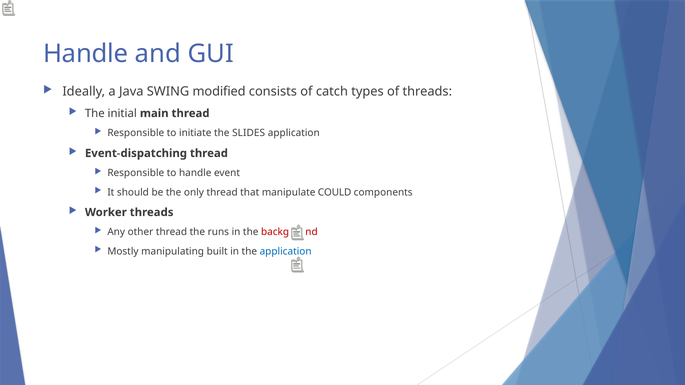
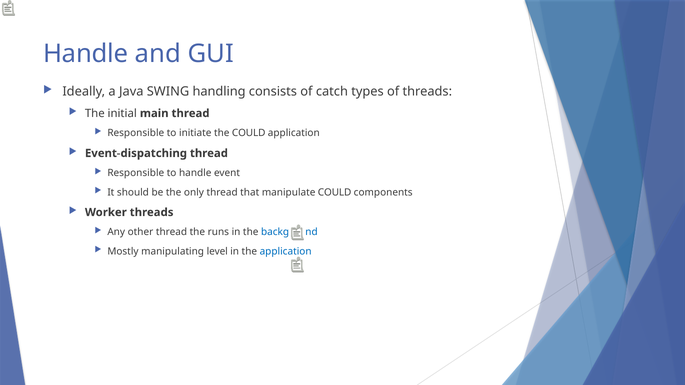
modified: modified -> handling
the SLIDES: SLIDES -> COULD
background colour: red -> blue
built: built -> level
